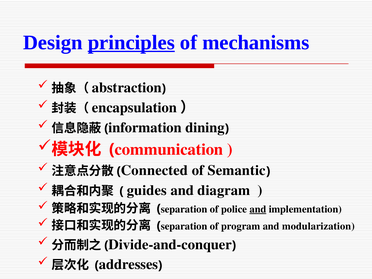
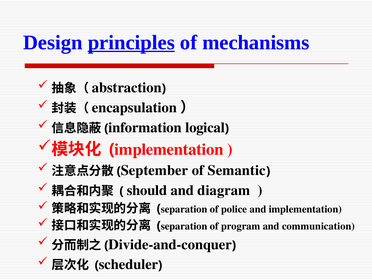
dining: dining -> logical
communication at (169, 149): communication -> implementation
Connected: Connected -> September
guides: guides -> should
and at (258, 209) underline: present -> none
modularization: modularization -> communication
addresses: addresses -> scheduler
